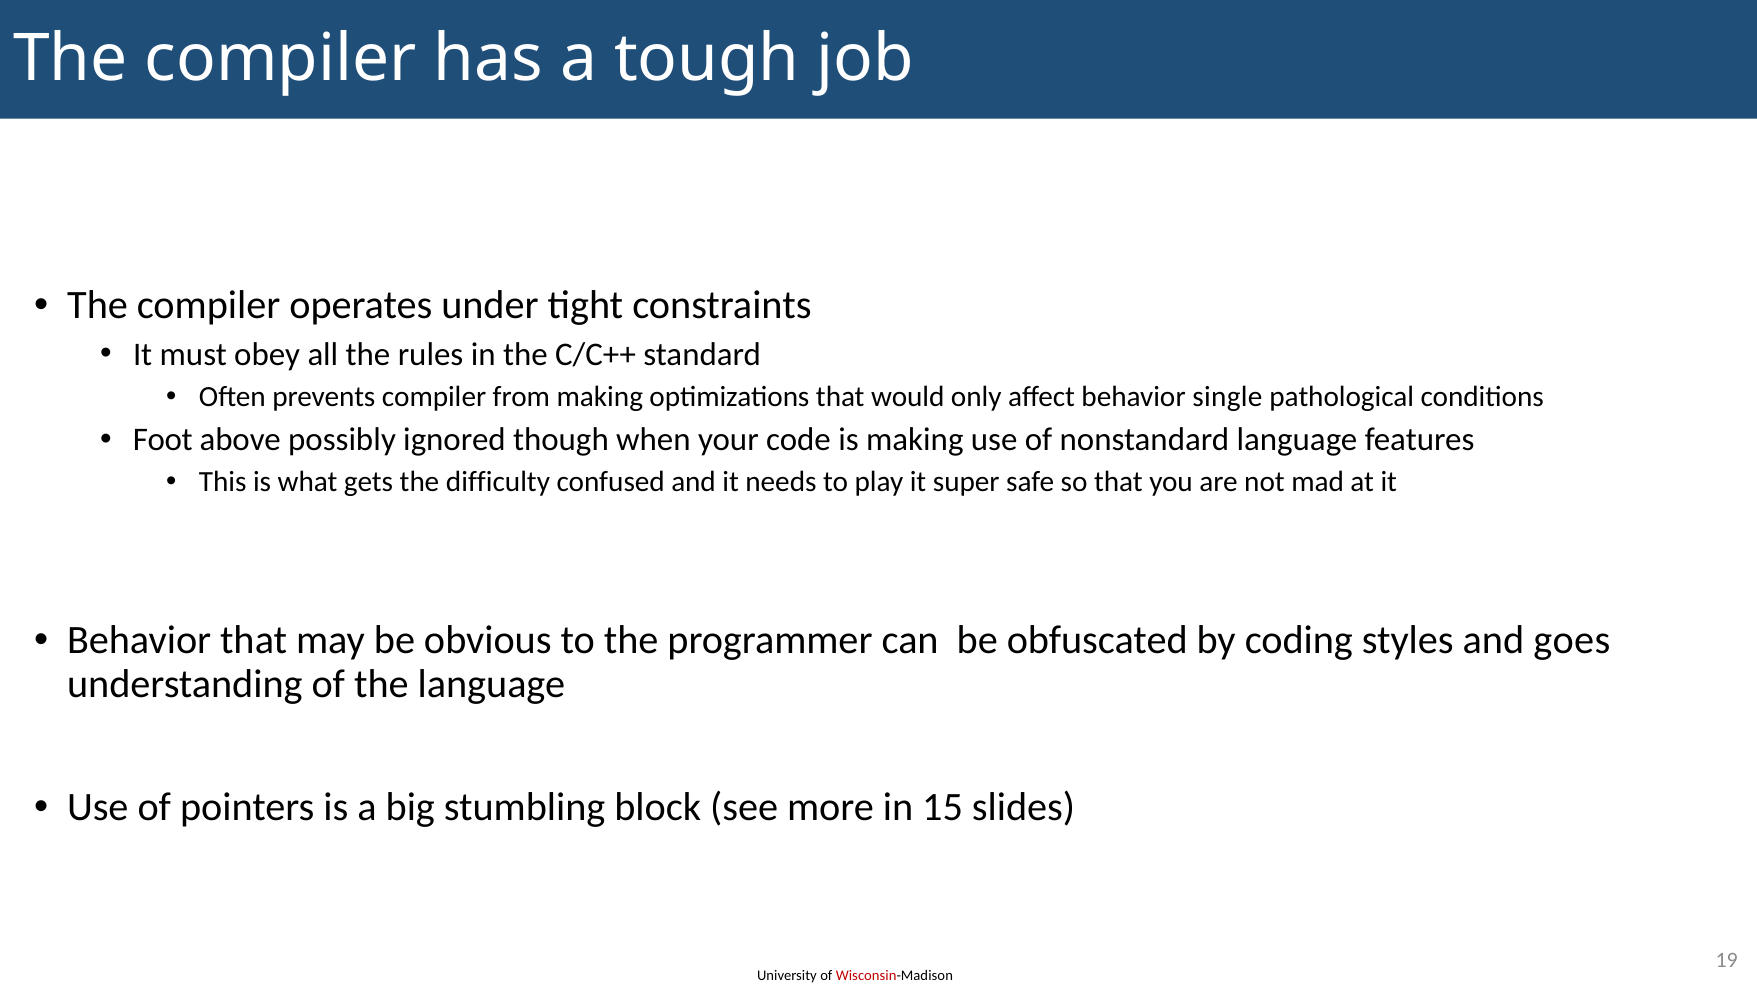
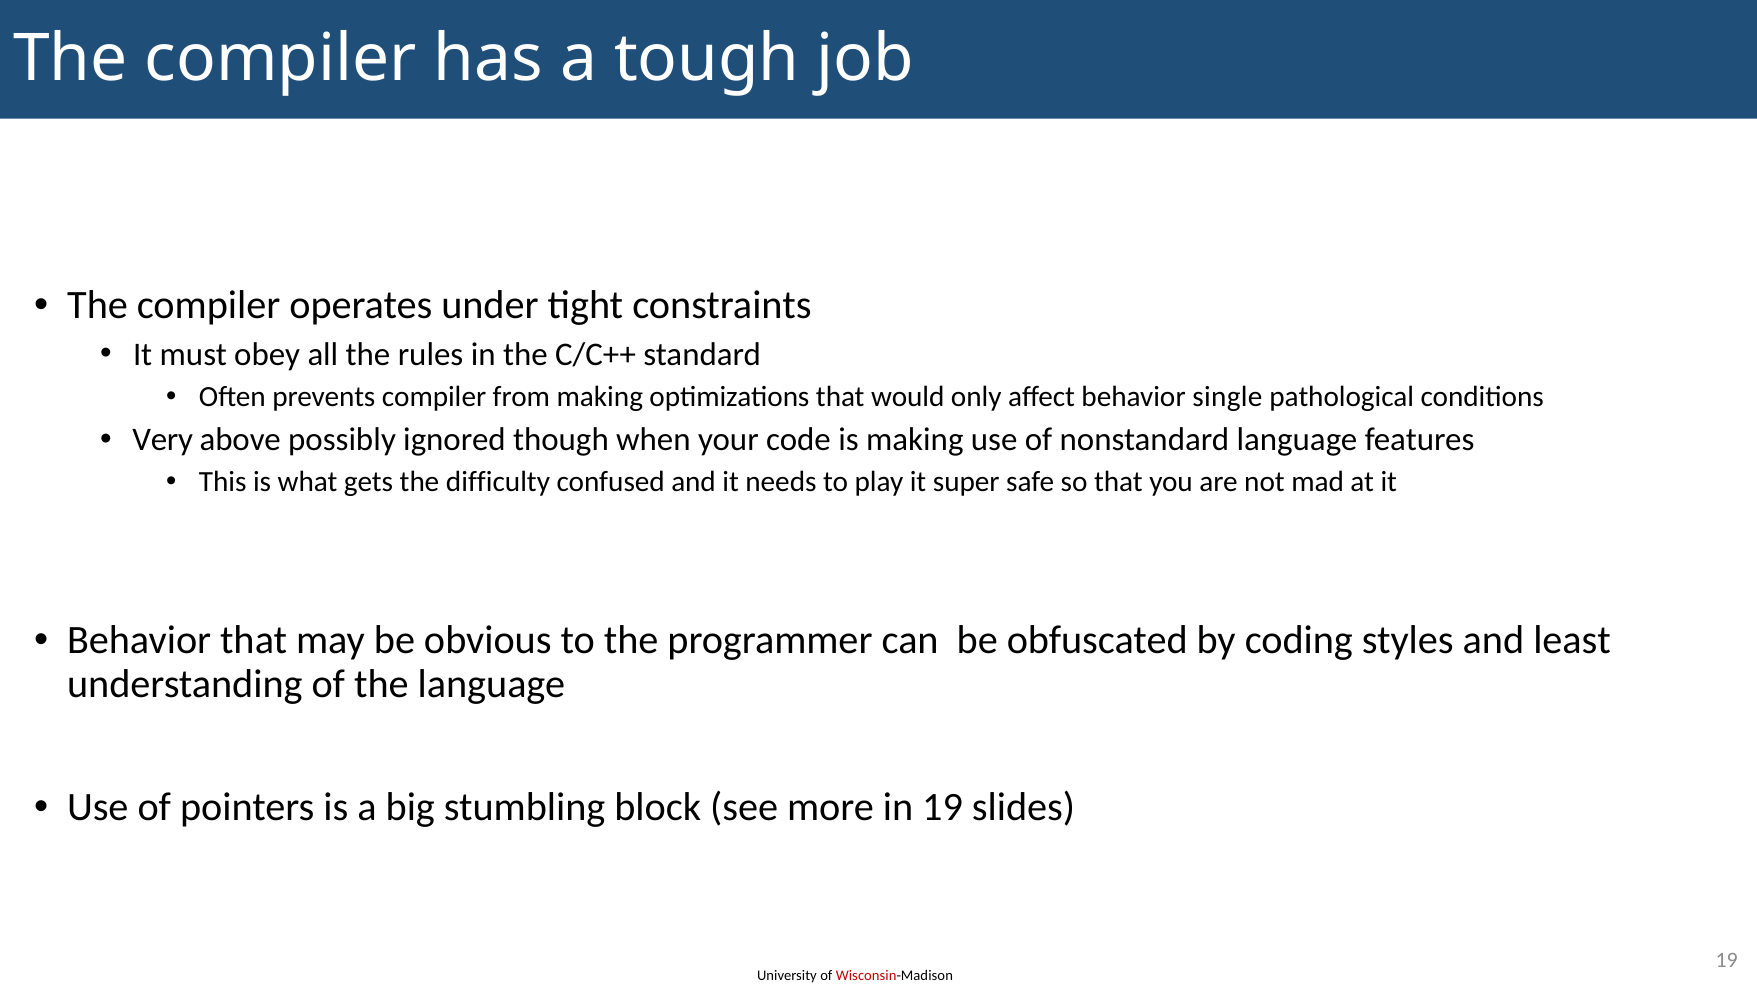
Foot: Foot -> Very
goes: goes -> least
in 15: 15 -> 19
